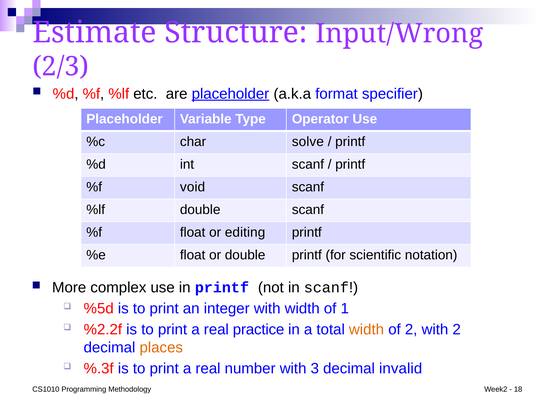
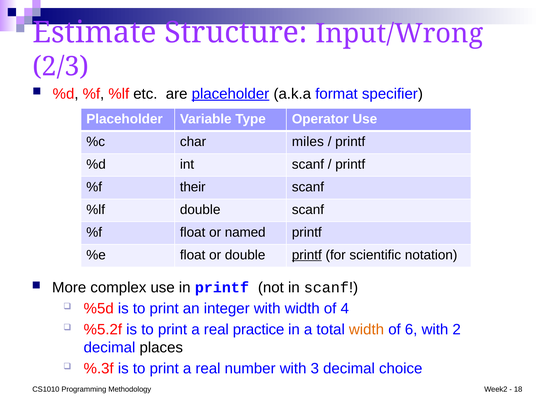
solve: solve -> miles
void: void -> their
editing: editing -> named
printf at (307, 255) underline: none -> present
1: 1 -> 4
%2.2f: %2.2f -> %5.2f
of 2: 2 -> 6
places colour: orange -> black
invalid: invalid -> choice
